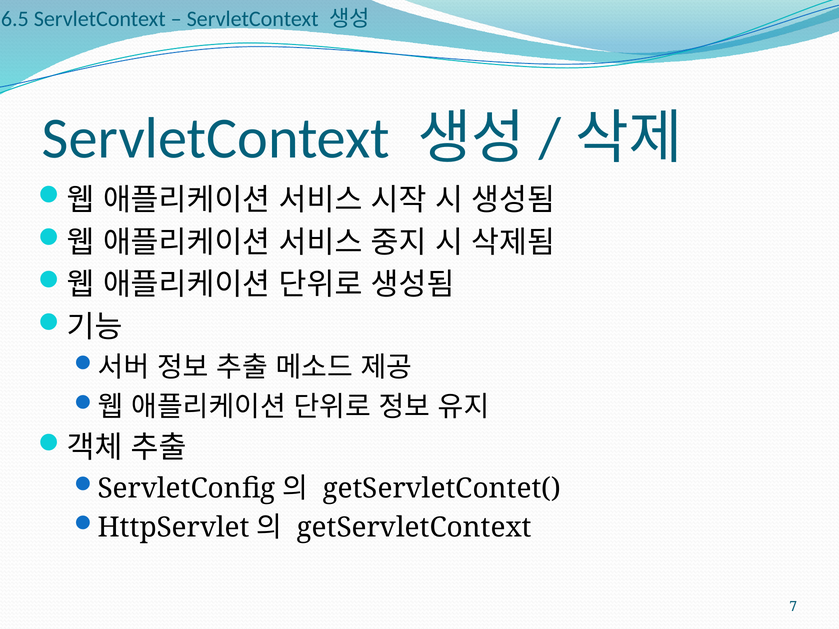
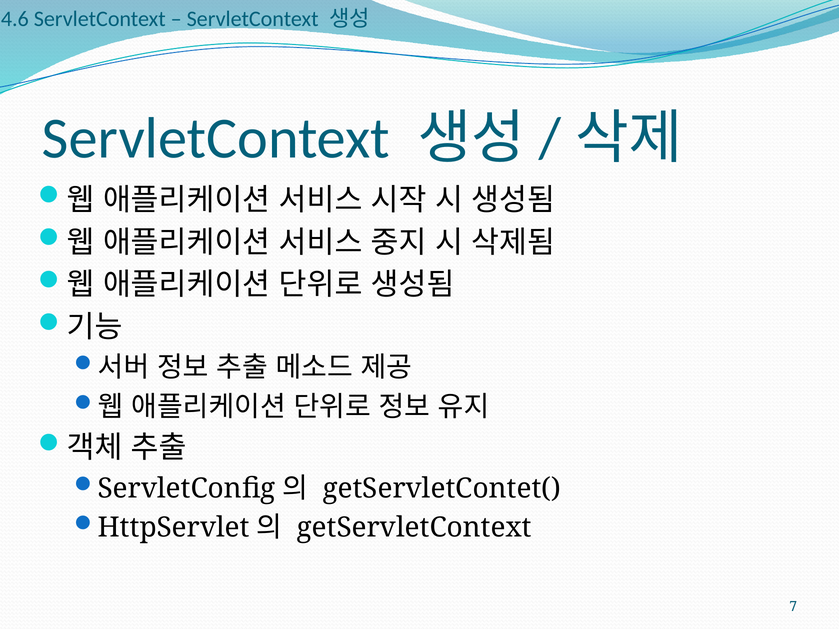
6.5: 6.5 -> 4.6
